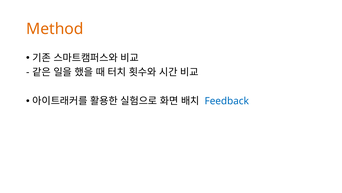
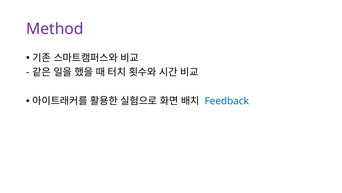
Method colour: orange -> purple
